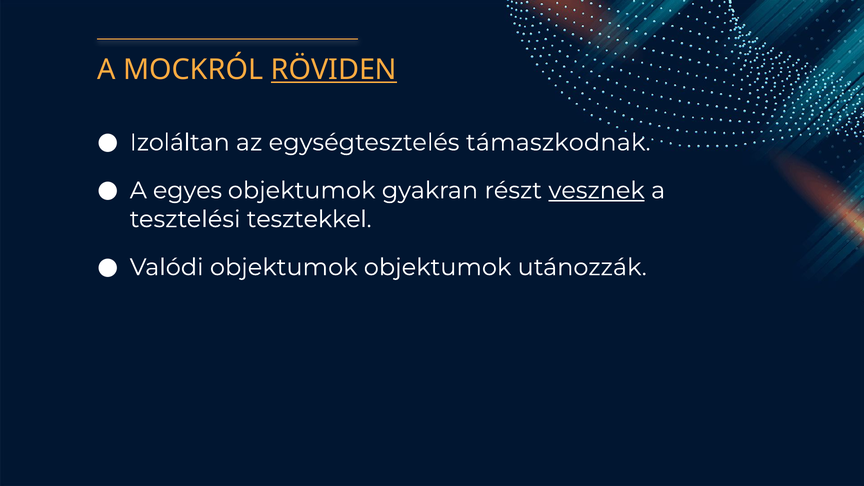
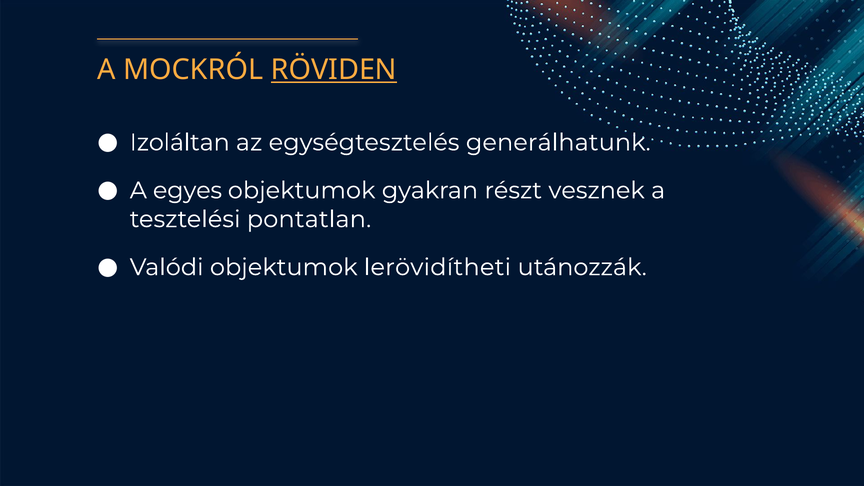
támaszkodnak: támaszkodnak -> generálhatunk
vesznek underline: present -> none
tesztekkel: tesztekkel -> pontatlan
objektumok objektumok: objektumok -> lerövidítheti
